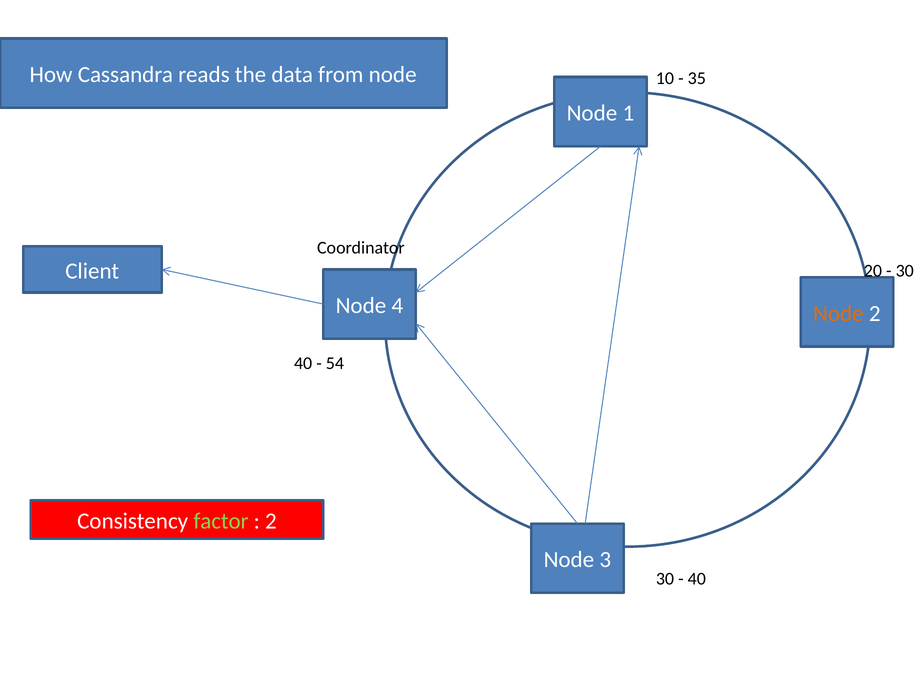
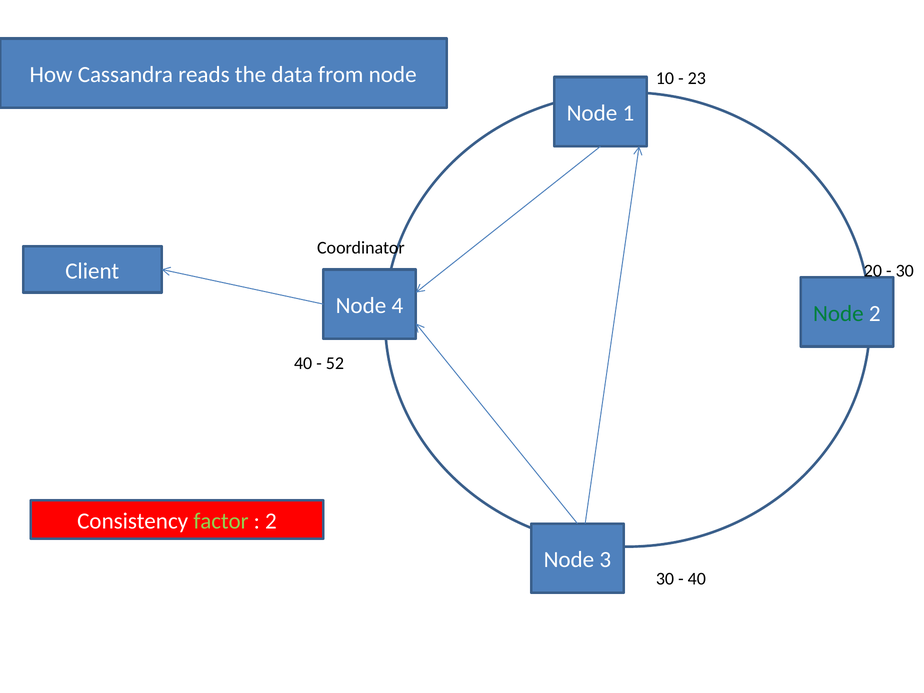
35: 35 -> 23
Node at (838, 313) colour: orange -> green
54: 54 -> 52
